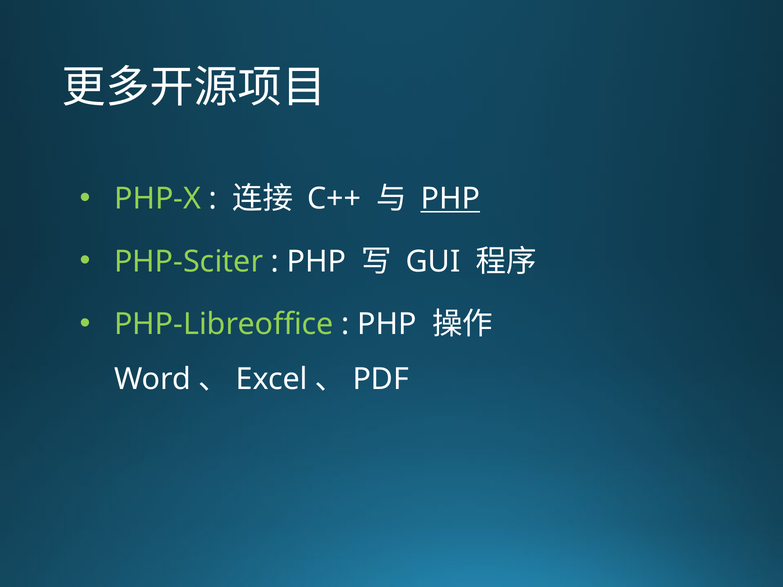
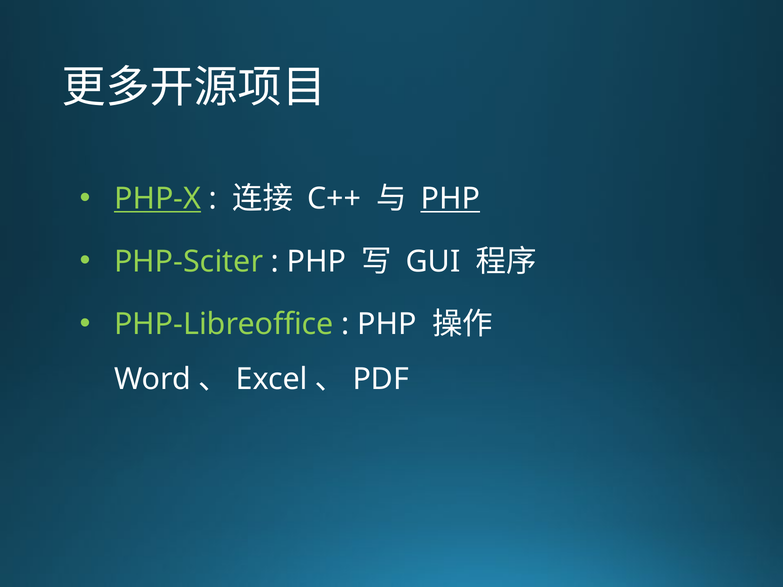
PHP-X underline: none -> present
